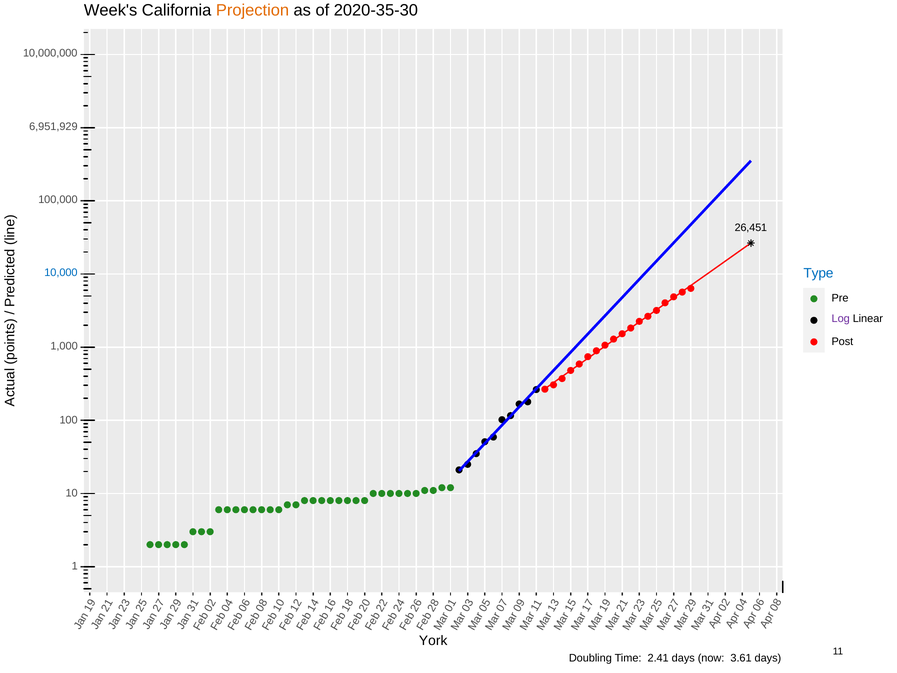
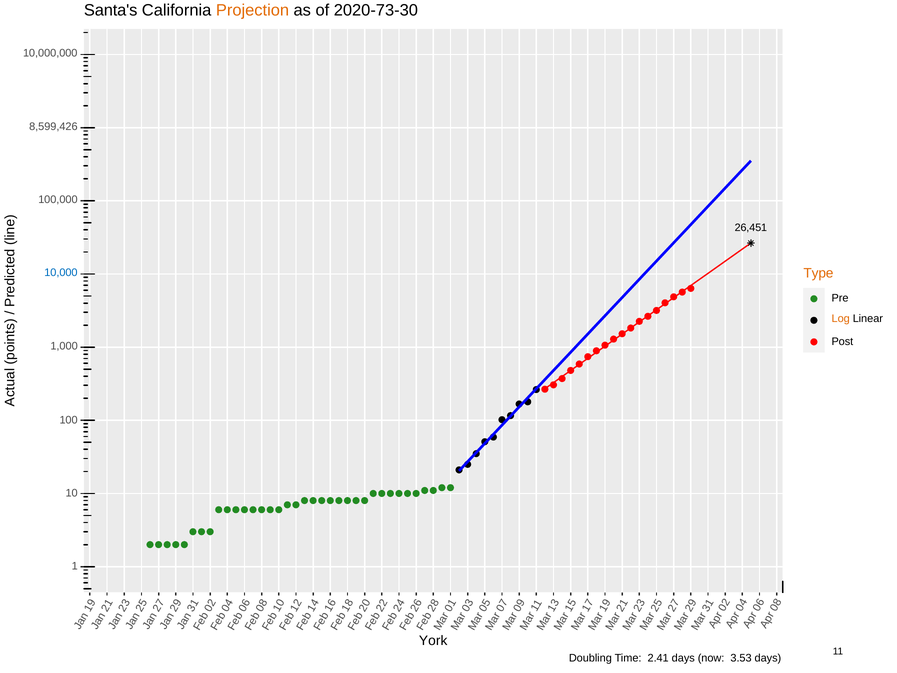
Week's: Week's -> Santa's
2020-35-30: 2020-35-30 -> 2020-73-30
6,951,929: 6,951,929 -> 8,599,426
Type colour: blue -> orange
Log colour: purple -> orange
3.61: 3.61 -> 3.53
